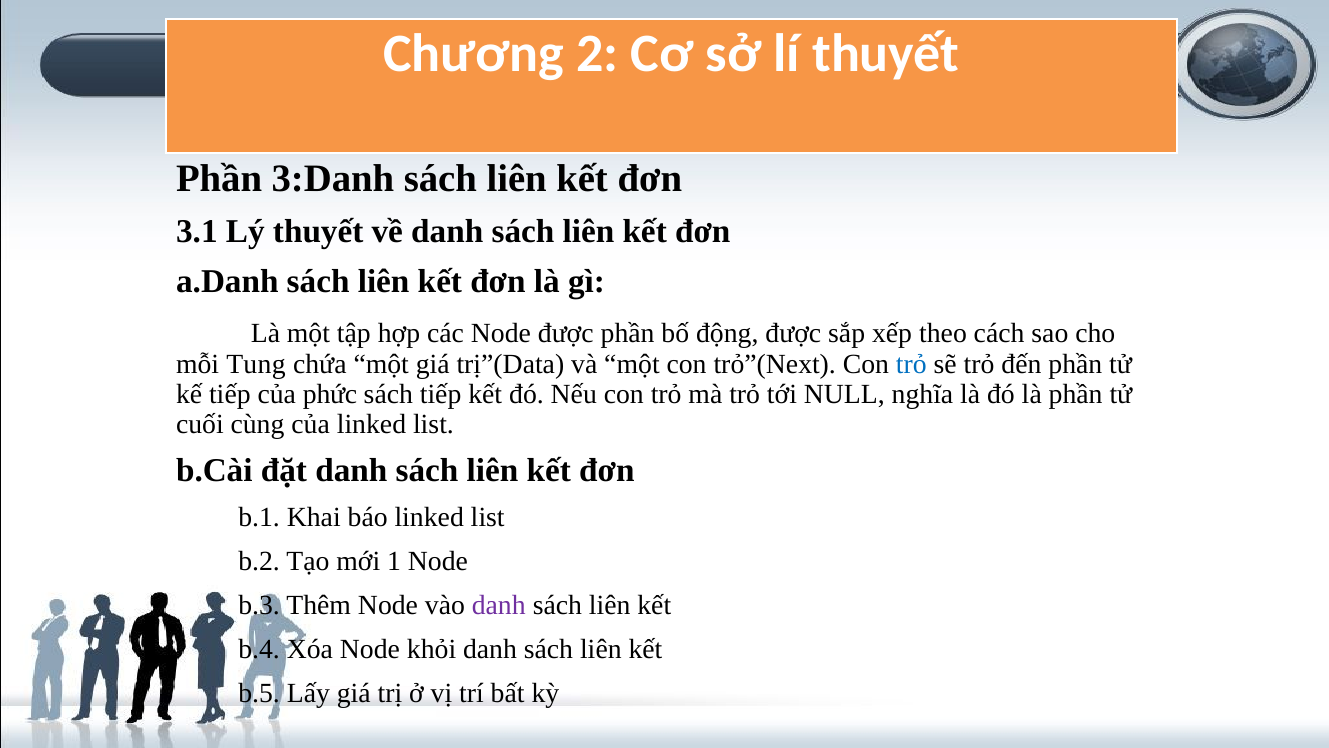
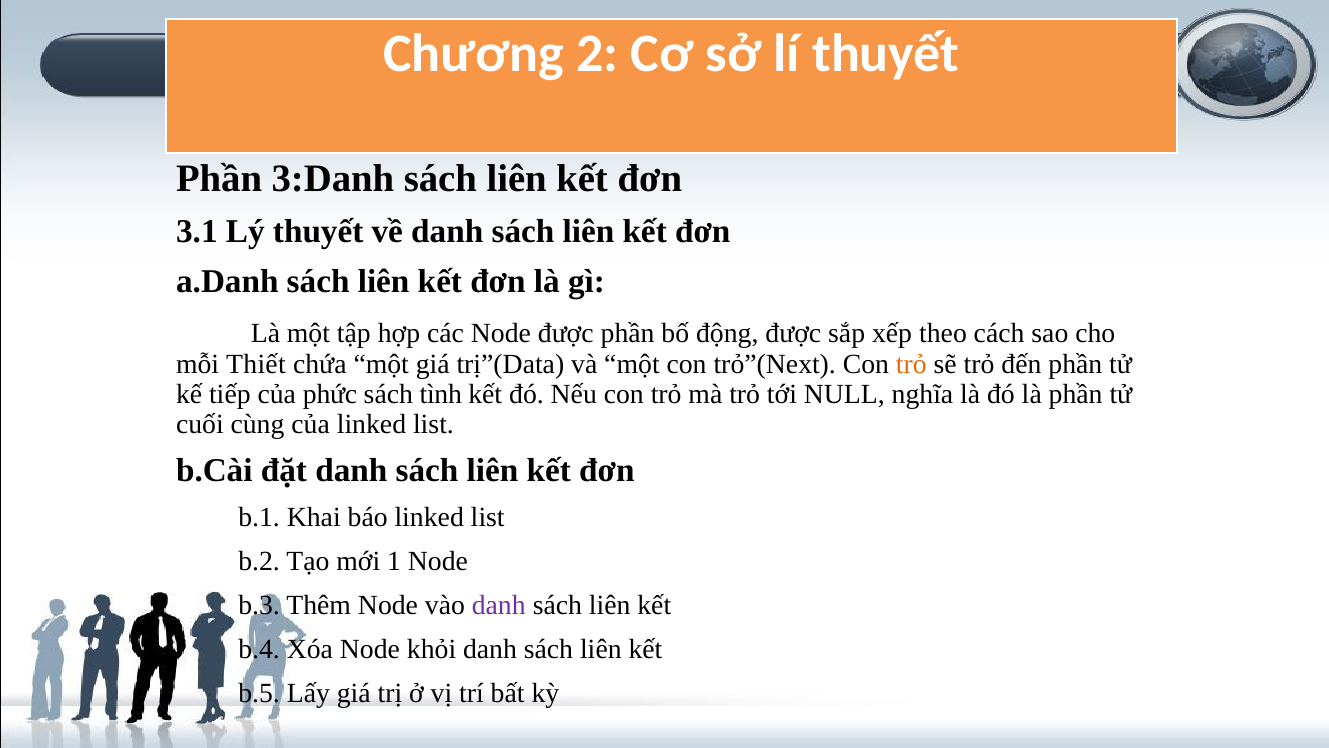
Tung: Tung -> Thiết
trỏ at (911, 364) colour: blue -> orange
sách tiếp: tiếp -> tình
